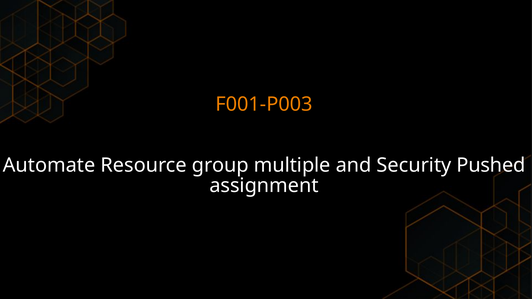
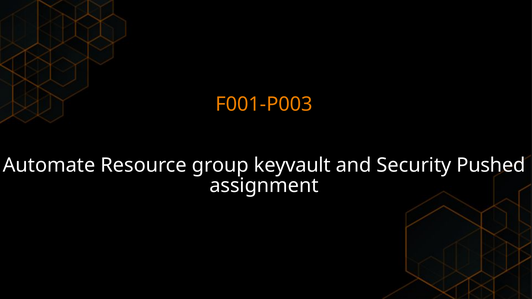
multiple: multiple -> keyvault
